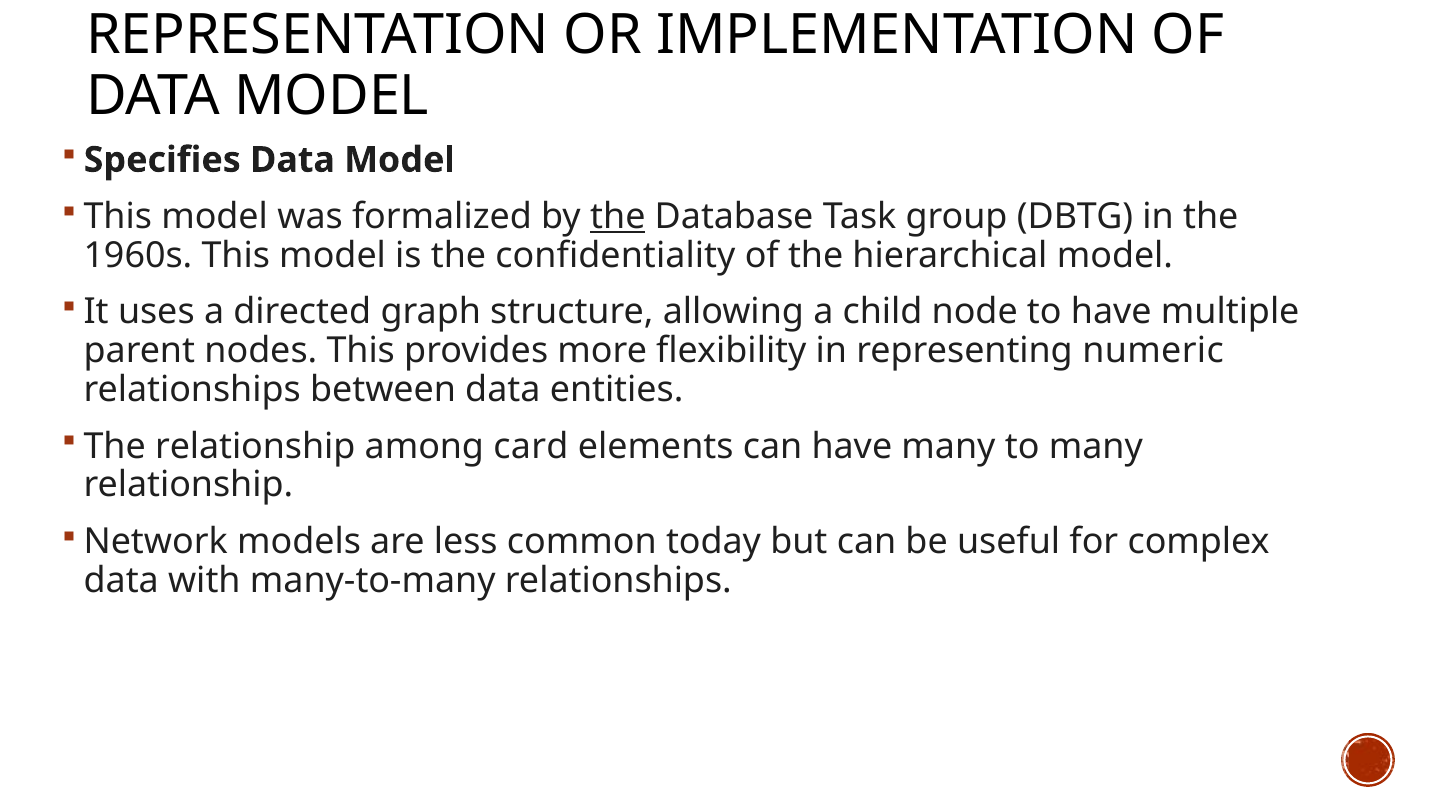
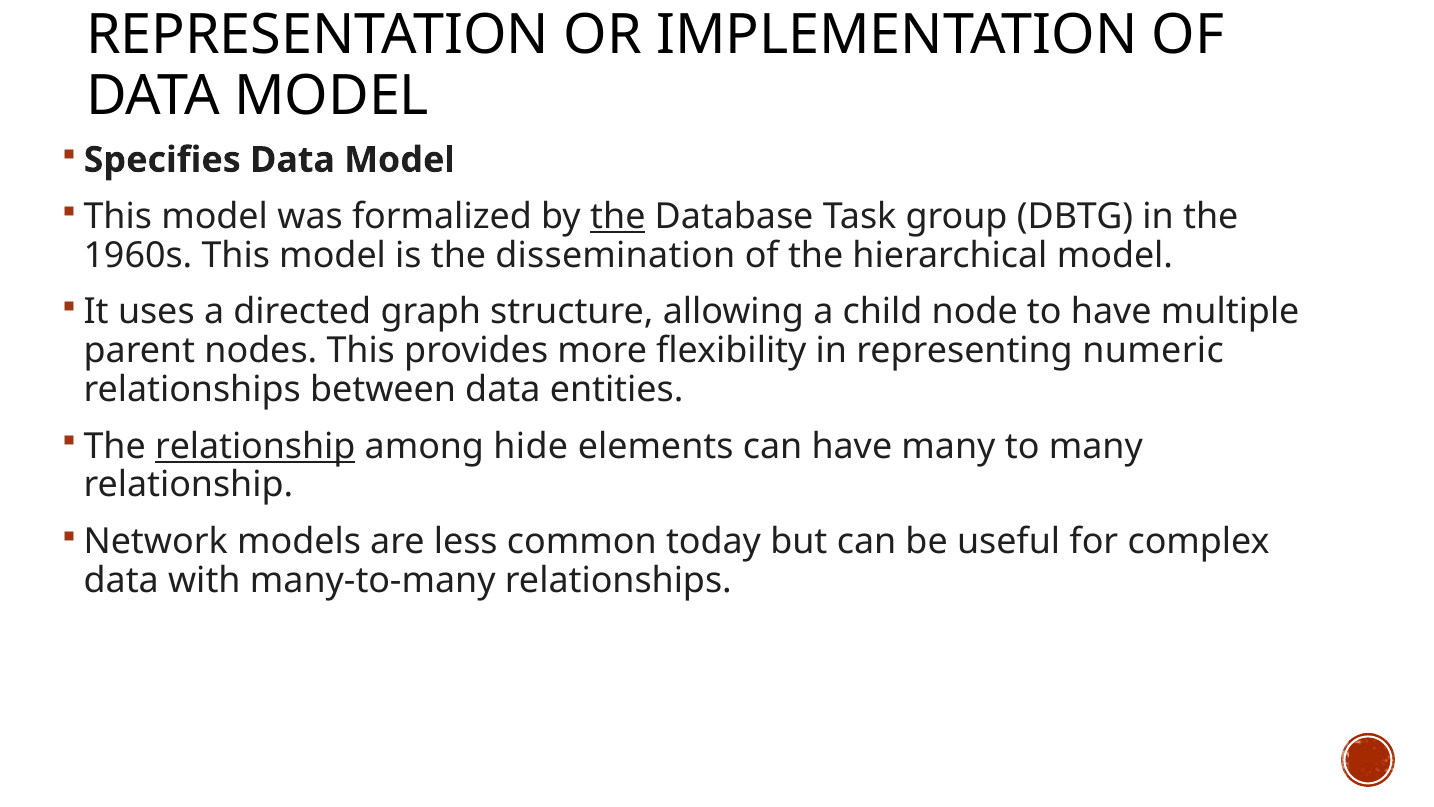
confidentiality: confidentiality -> dissemination
relationship at (255, 446) underline: none -> present
card: card -> hide
